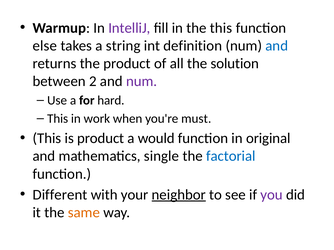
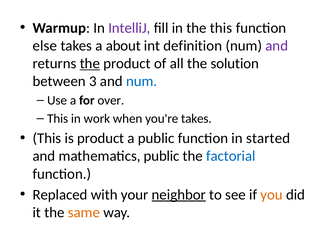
string: string -> about
and at (277, 46) colour: blue -> purple
the at (90, 64) underline: none -> present
2: 2 -> 3
num at (142, 81) colour: purple -> blue
hard: hard -> over
you're must: must -> takes
a would: would -> public
original: original -> started
mathematics single: single -> public
Different: Different -> Replaced
you colour: purple -> orange
